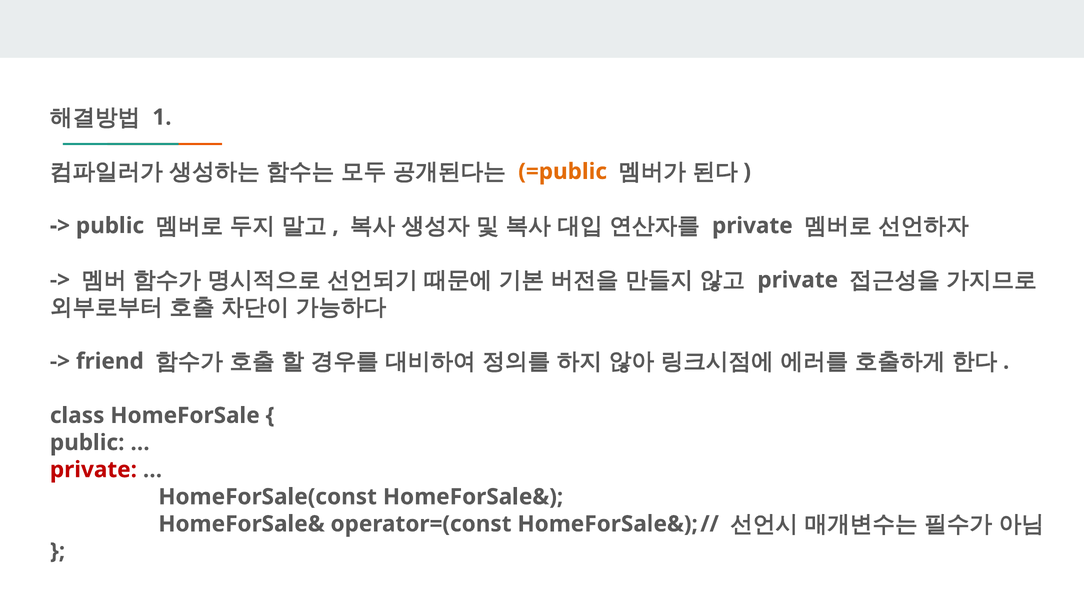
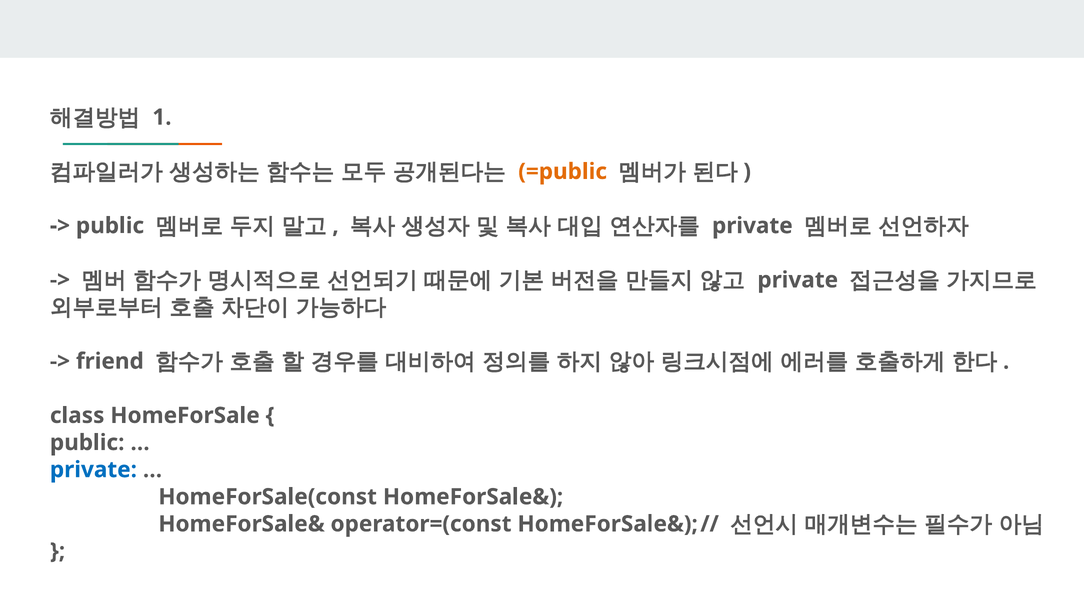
private at (93, 470) colour: red -> blue
